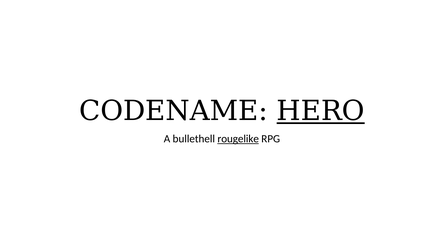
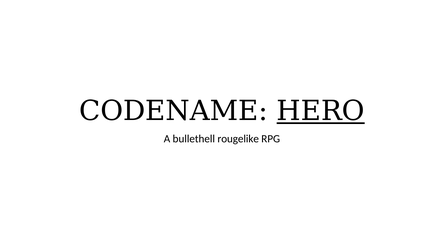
rougelike underline: present -> none
